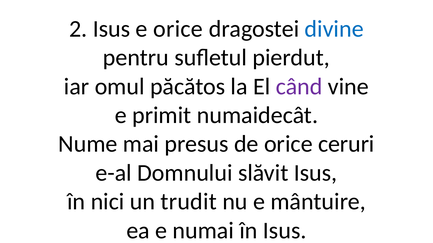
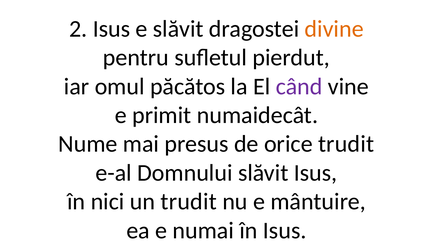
e orice: orice -> slăvit
divine colour: blue -> orange
orice ceruri: ceruri -> trudit
